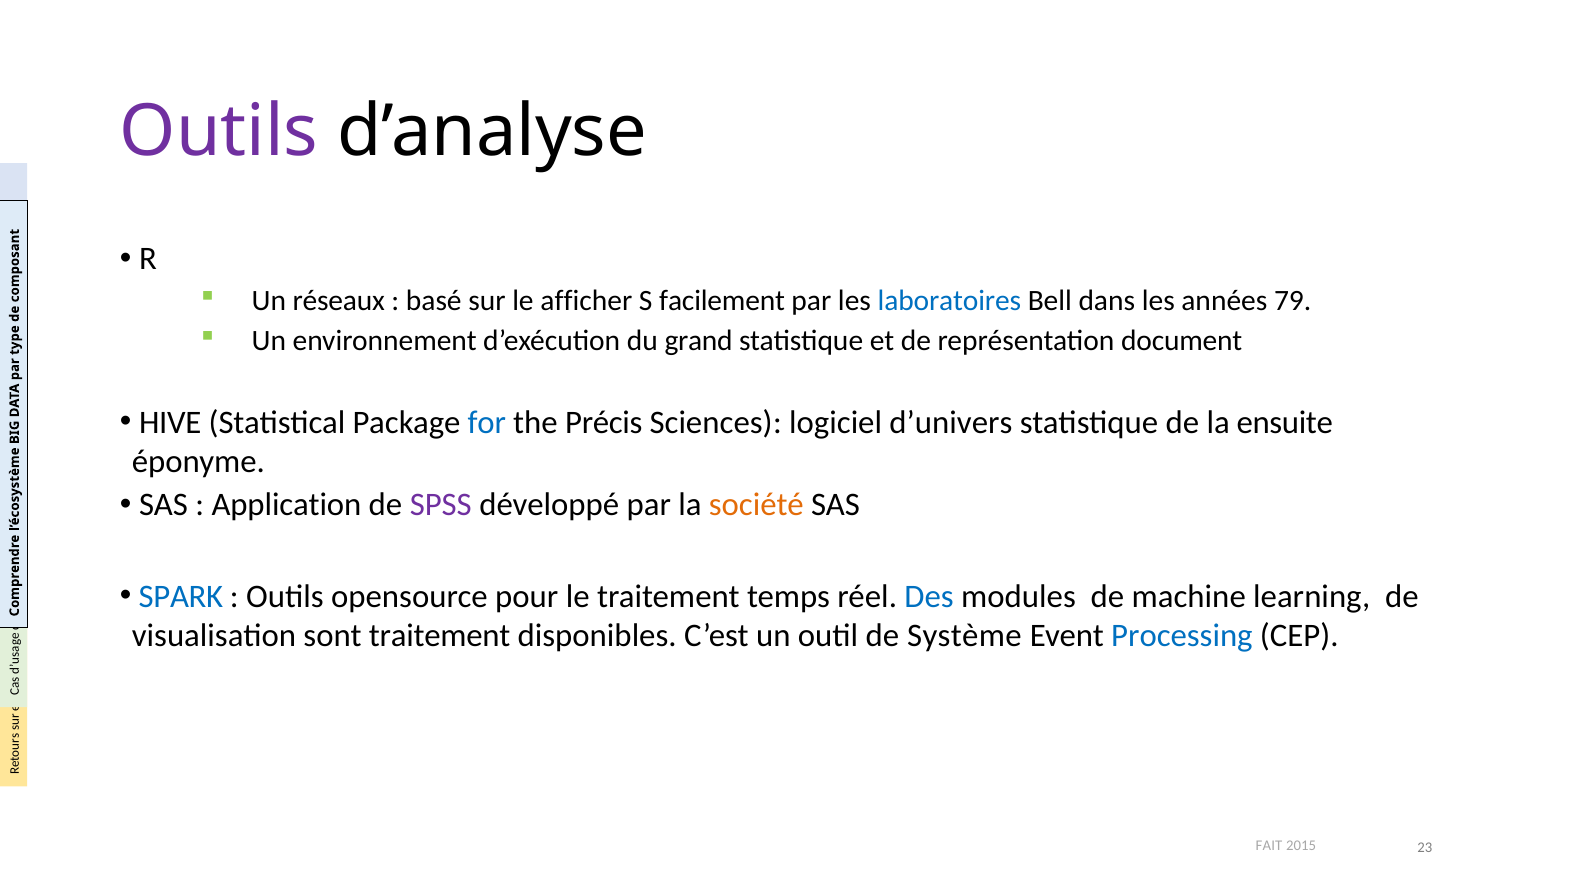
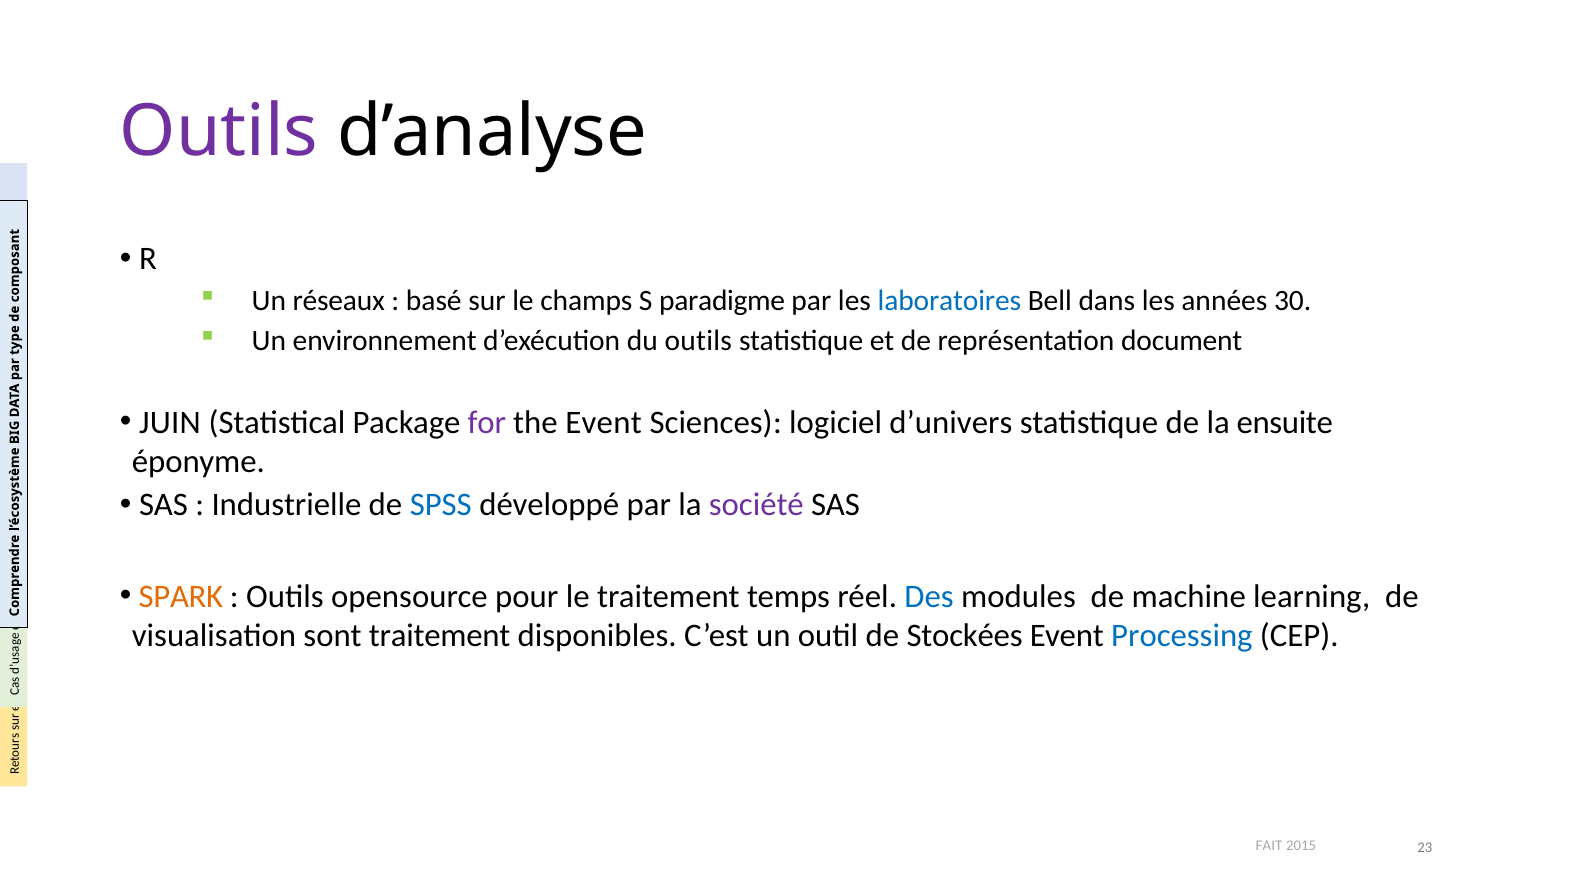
afficher: afficher -> champs
facilement: facilement -> paradigme
79: 79 -> 30
du grand: grand -> outils
HIVE: HIVE -> JUIN
for colour: blue -> purple
the Précis: Précis -> Event
Application: Application -> Industrielle
SPSS colour: purple -> blue
société colour: orange -> purple
SPARK colour: blue -> orange
Système: Système -> Stockées
